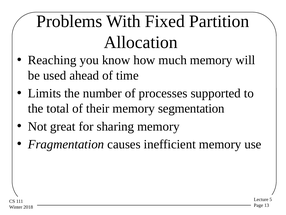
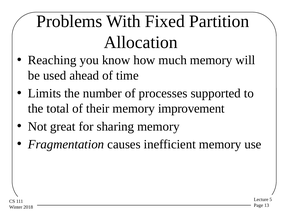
segmentation: segmentation -> improvement
